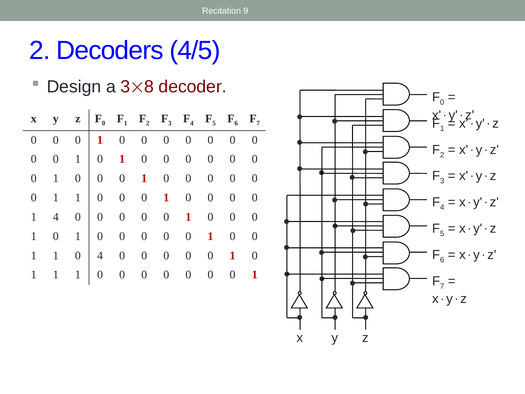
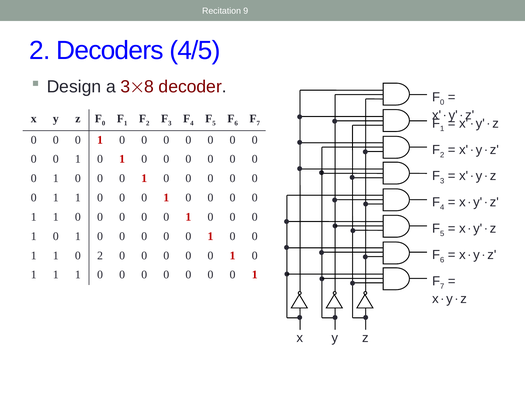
4 at (56, 217): 4 -> 1
0 4: 4 -> 2
